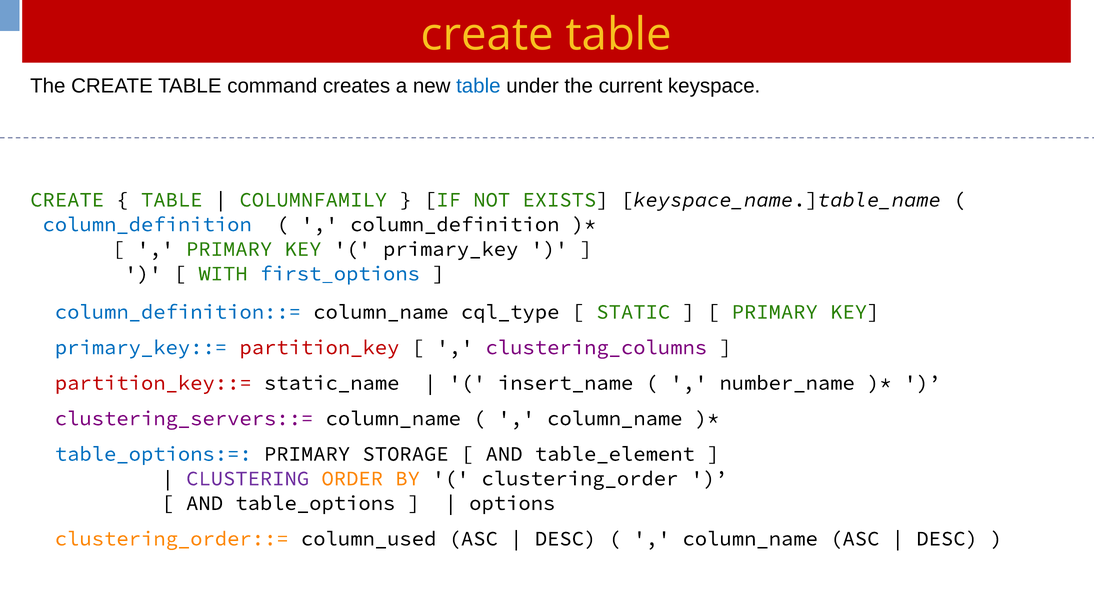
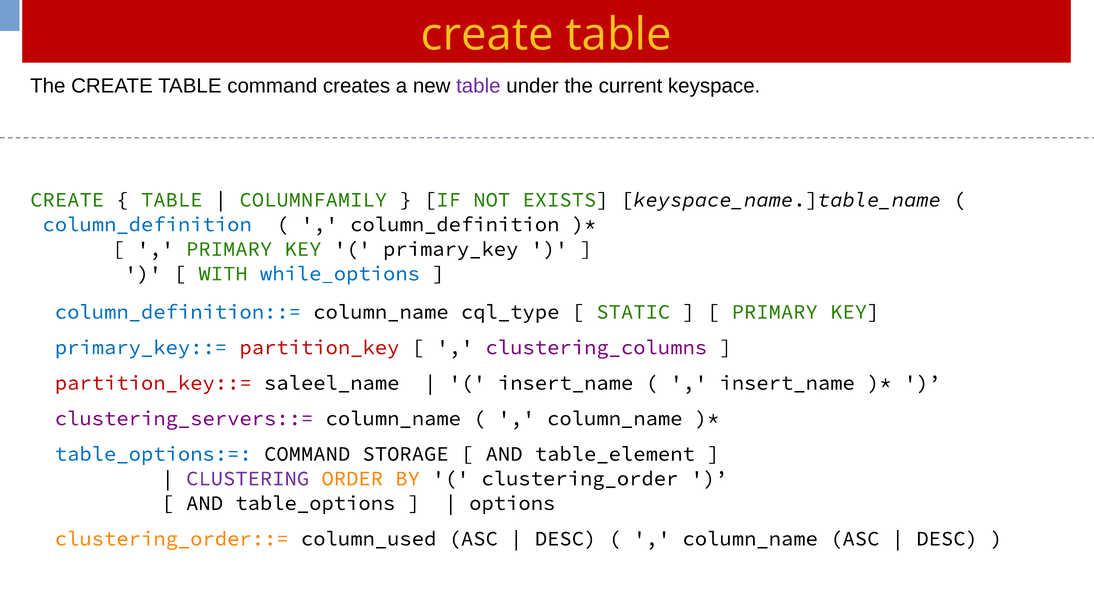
table at (478, 86) colour: blue -> purple
first_options: first_options -> while_options
static_name: static_name -> saleel_name
number_name at (787, 383): number_name -> insert_name
table_options:= PRIMARY: PRIMARY -> COMMAND
